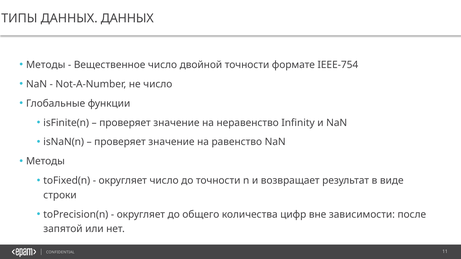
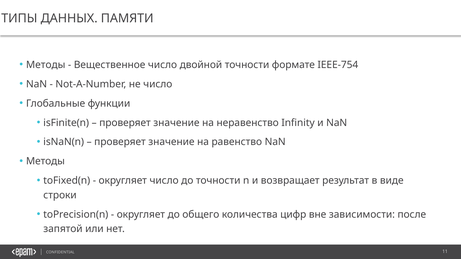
ДАННЫХ ДАННЫХ: ДАННЫХ -> ПАМЯТИ
